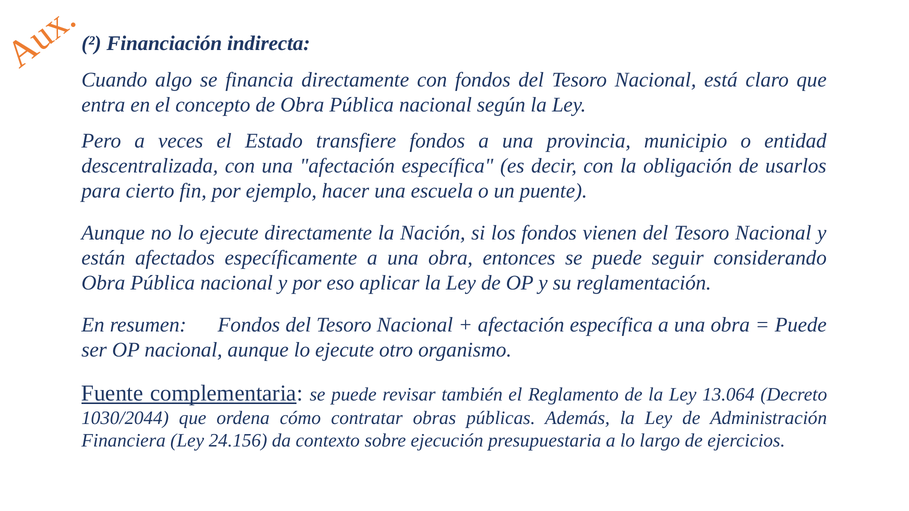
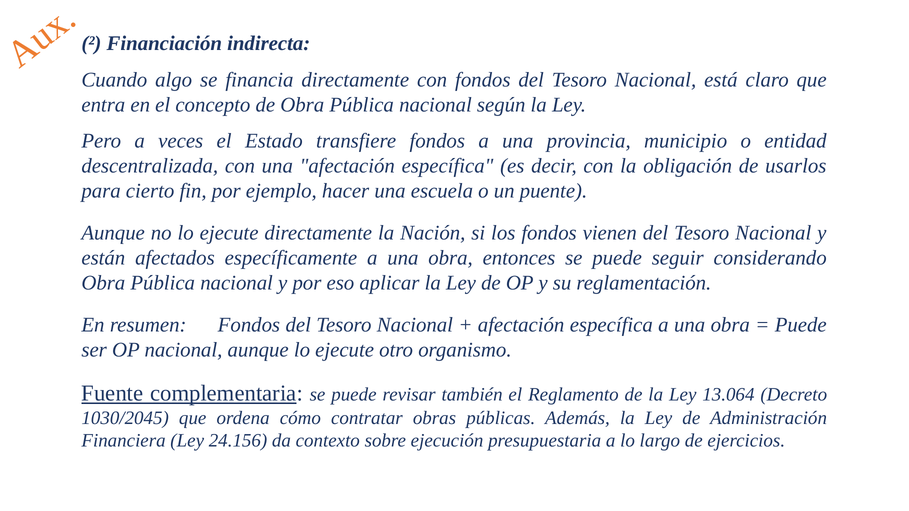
1030/2044: 1030/2044 -> 1030/2045
